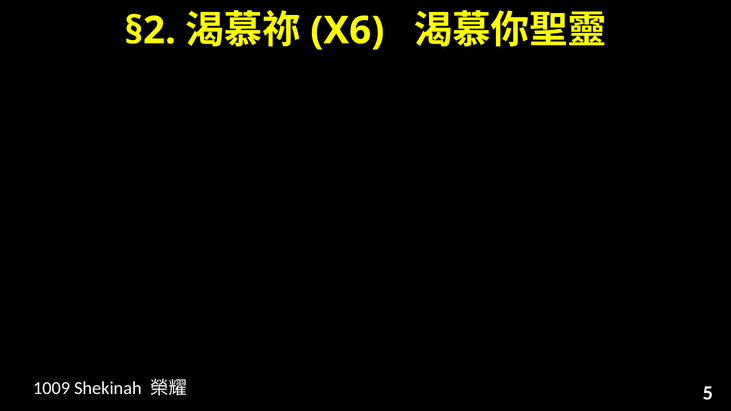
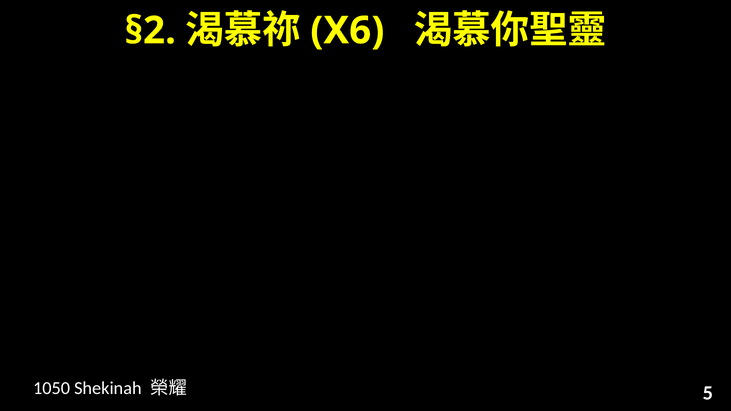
1009: 1009 -> 1050
